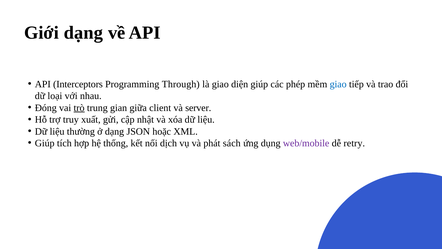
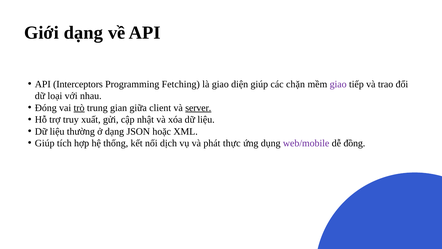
Through: Through -> Fetching
phép: phép -> chặn
giao at (338, 84) colour: blue -> purple
server underline: none -> present
sách: sách -> thực
retry: retry -> đồng
